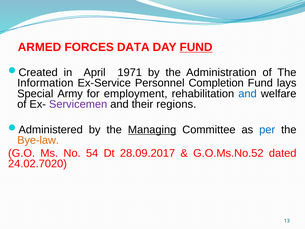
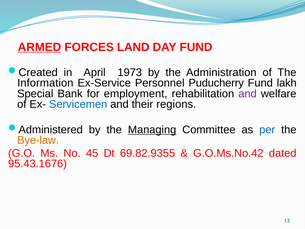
ARMED underline: none -> present
DATA: DATA -> LAND
FUND at (196, 47) underline: present -> none
1971: 1971 -> 1973
Completion: Completion -> Puducherry
lays: lays -> lakh
Army: Army -> Bank
and at (248, 94) colour: blue -> purple
Servicemen colour: purple -> blue
54: 54 -> 45
28.09.2017: 28.09.2017 -> 69.82.9355
G.O.Ms.No.52: G.O.Ms.No.52 -> G.O.Ms.No.42
24.02.7020: 24.02.7020 -> 95.43.1676
